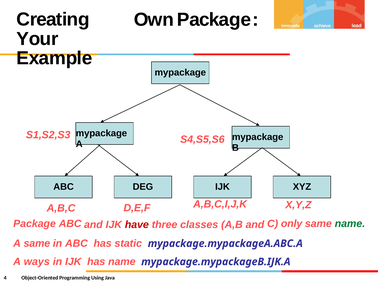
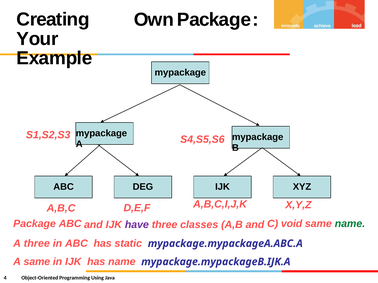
have colour: red -> purple
only: only -> void
A same: same -> three
A ways: ways -> same
